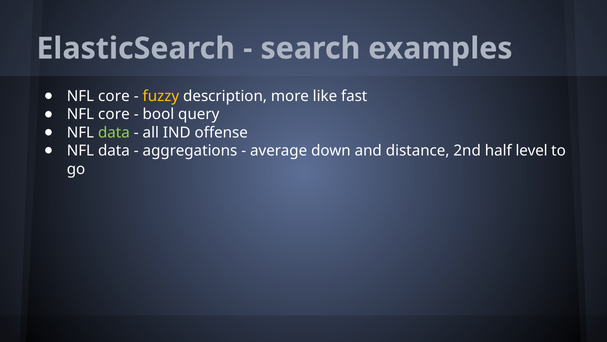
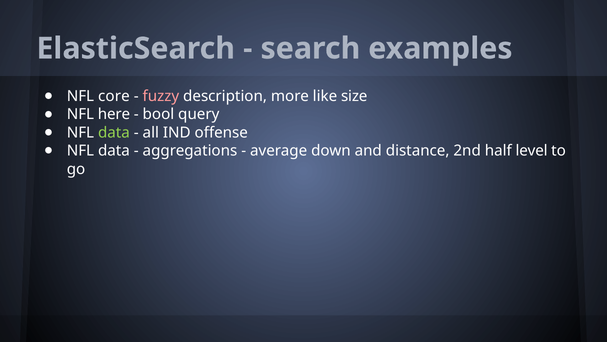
fuzzy colour: yellow -> pink
fast: fast -> size
core at (114, 114): core -> here
